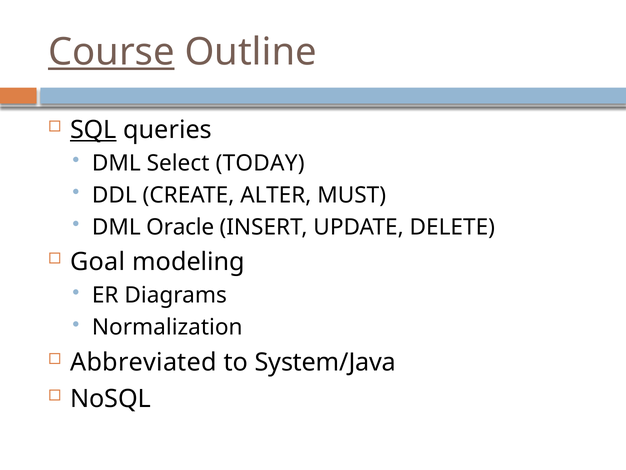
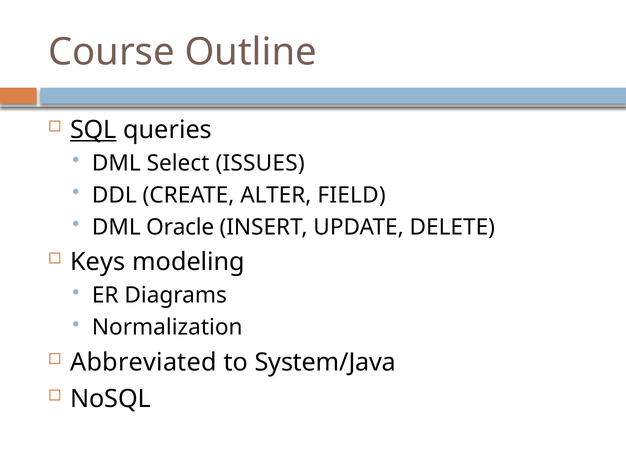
Course underline: present -> none
TODAY: TODAY -> ISSUES
MUST: MUST -> FIELD
Goal: Goal -> Keys
